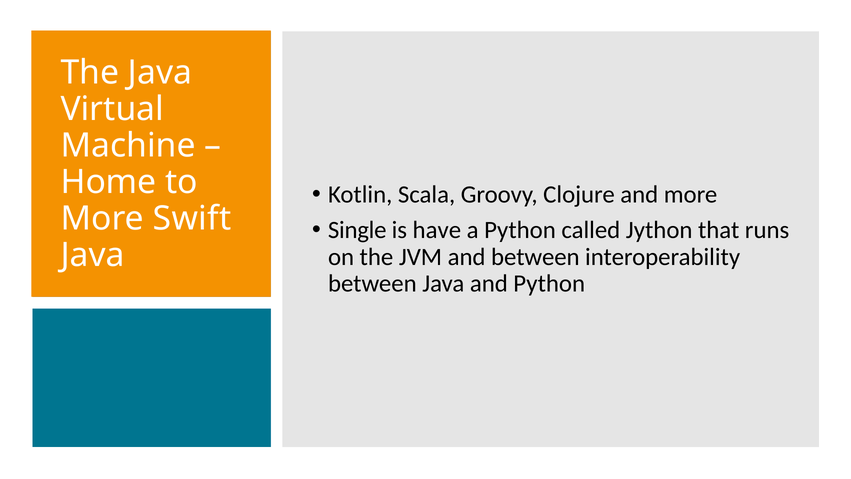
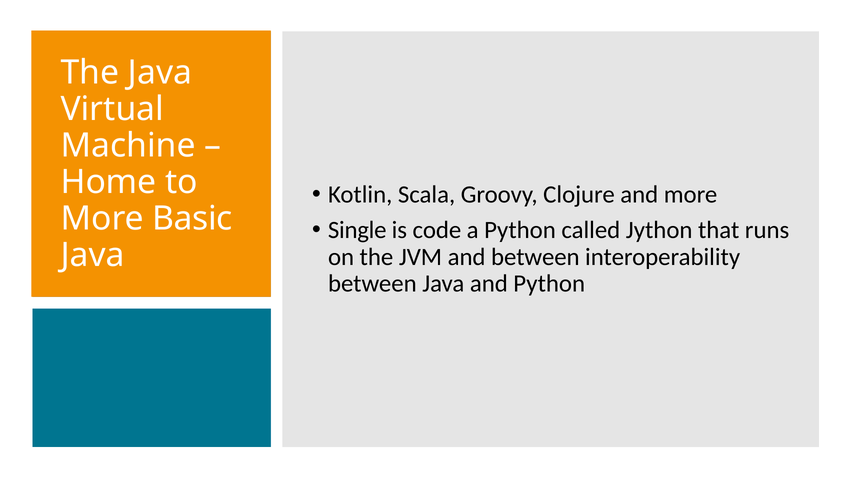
Swift: Swift -> Basic
have: have -> code
